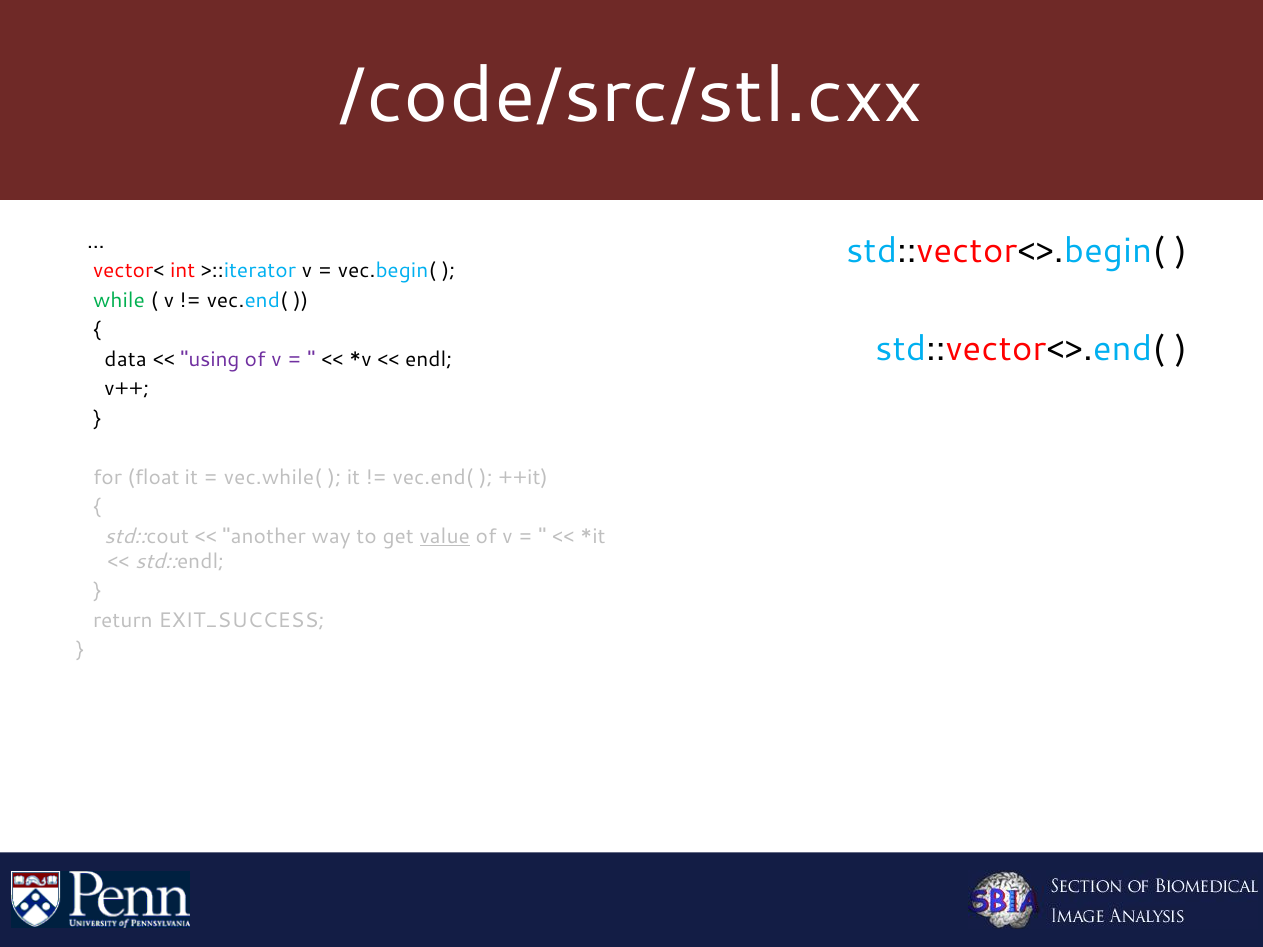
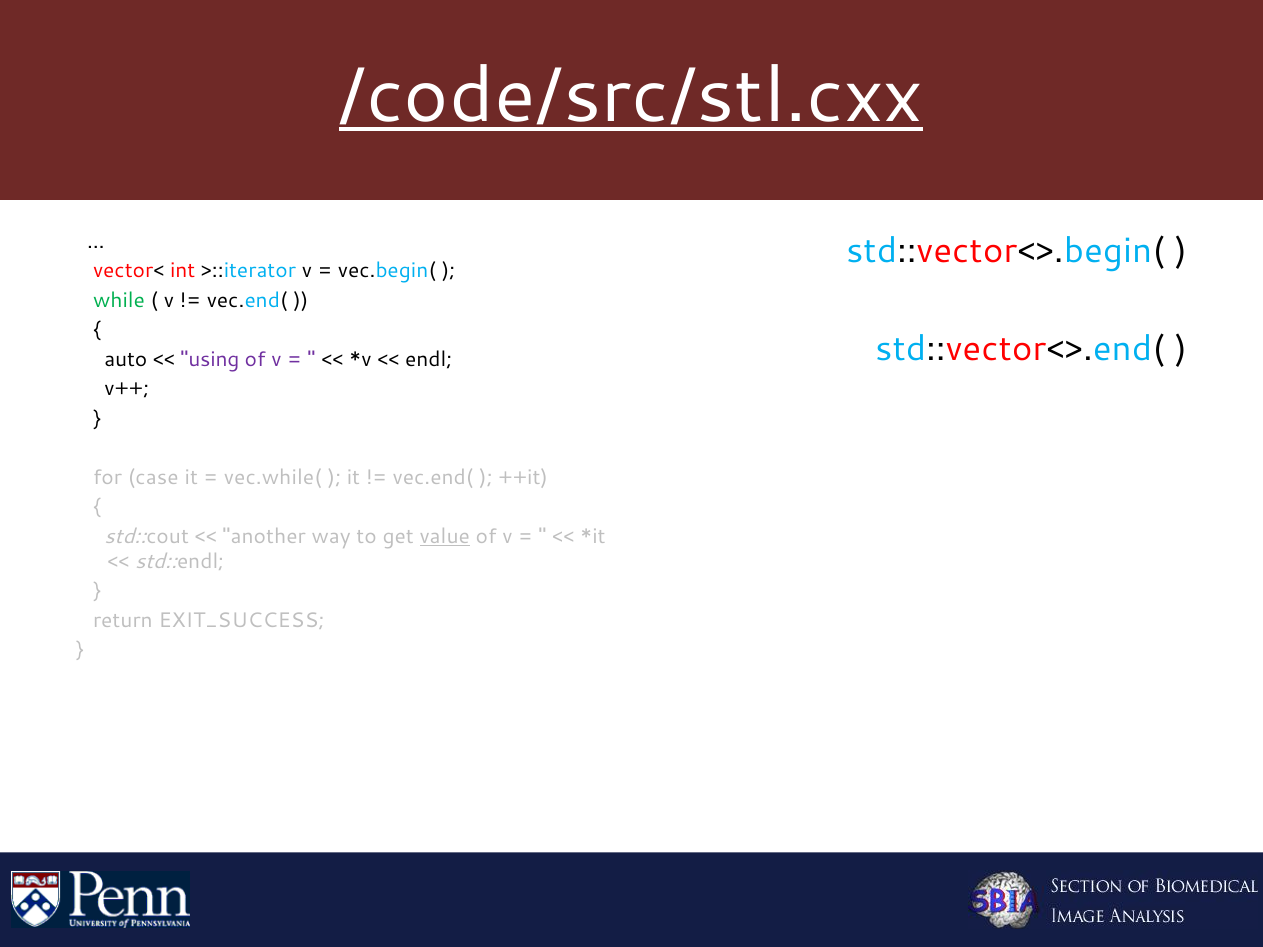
/code/src/stl.cxx underline: none -> present
data: data -> auto
float: float -> case
